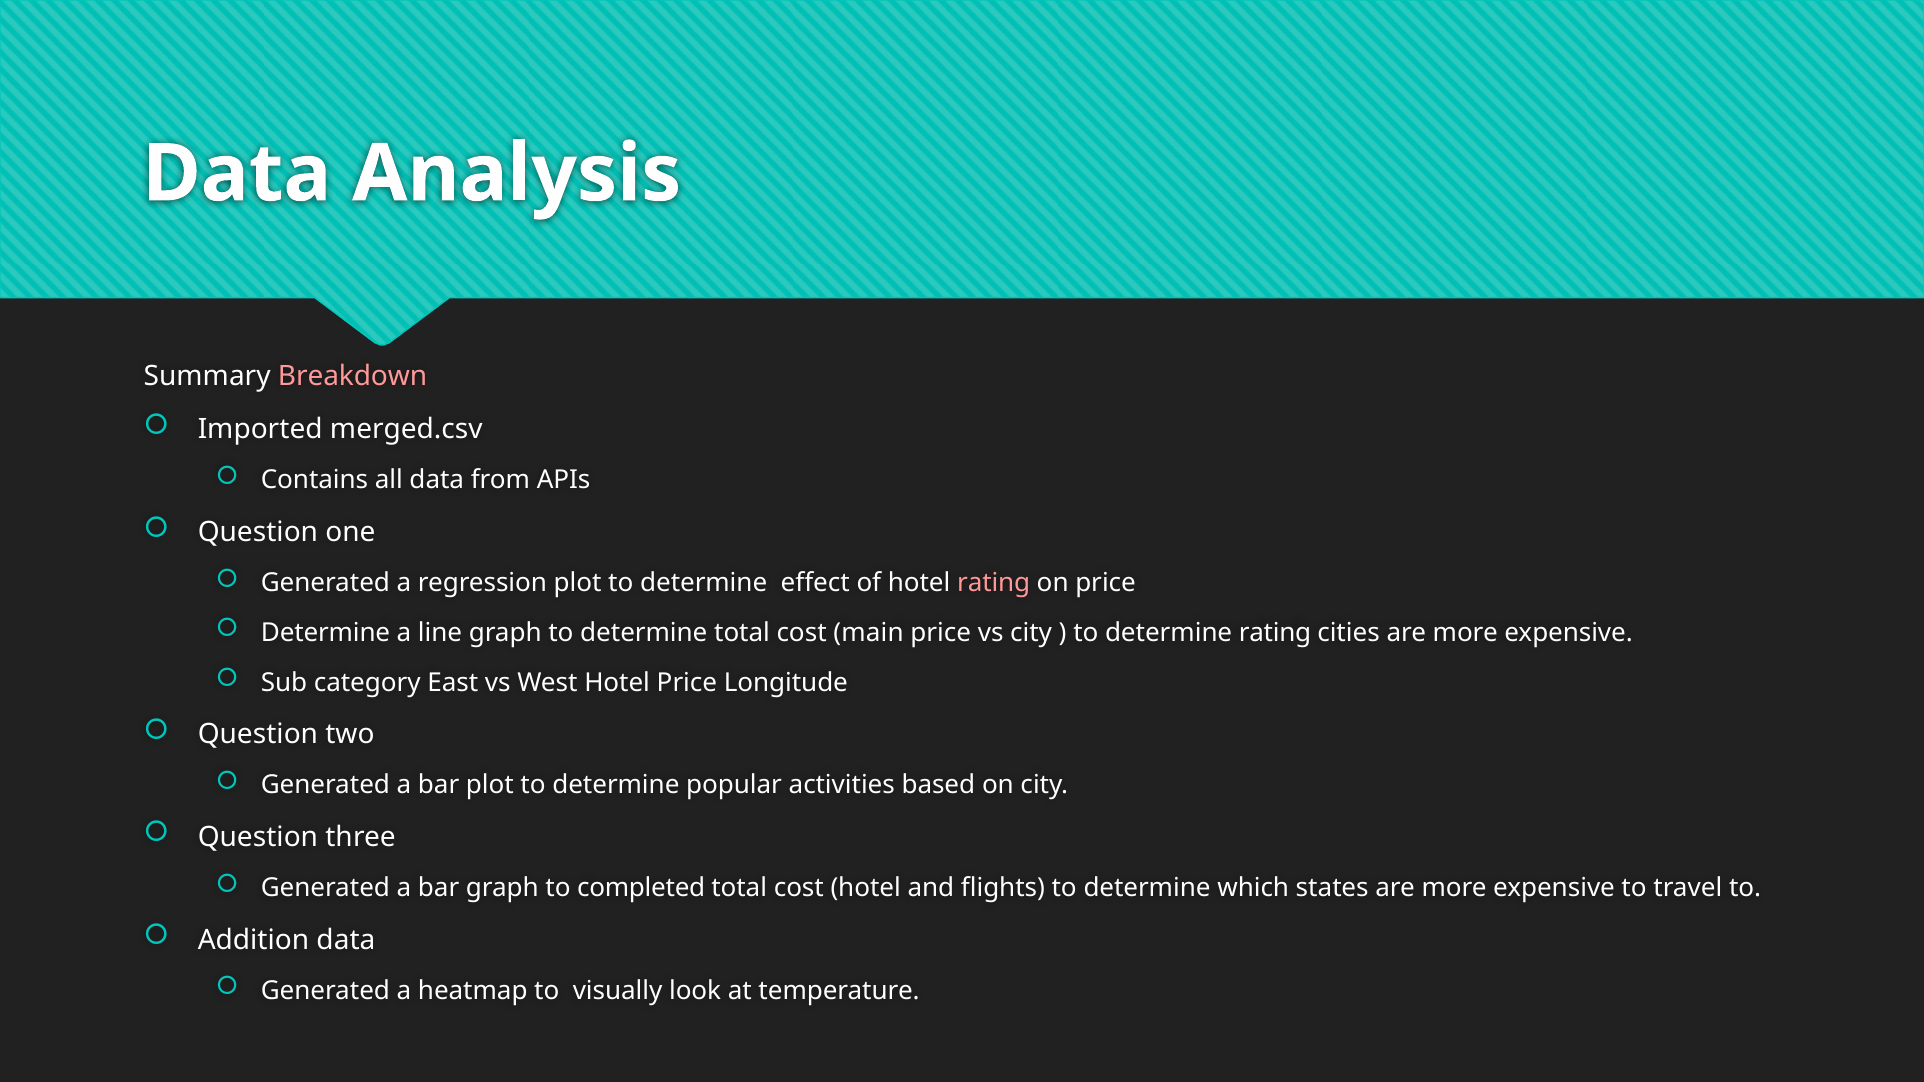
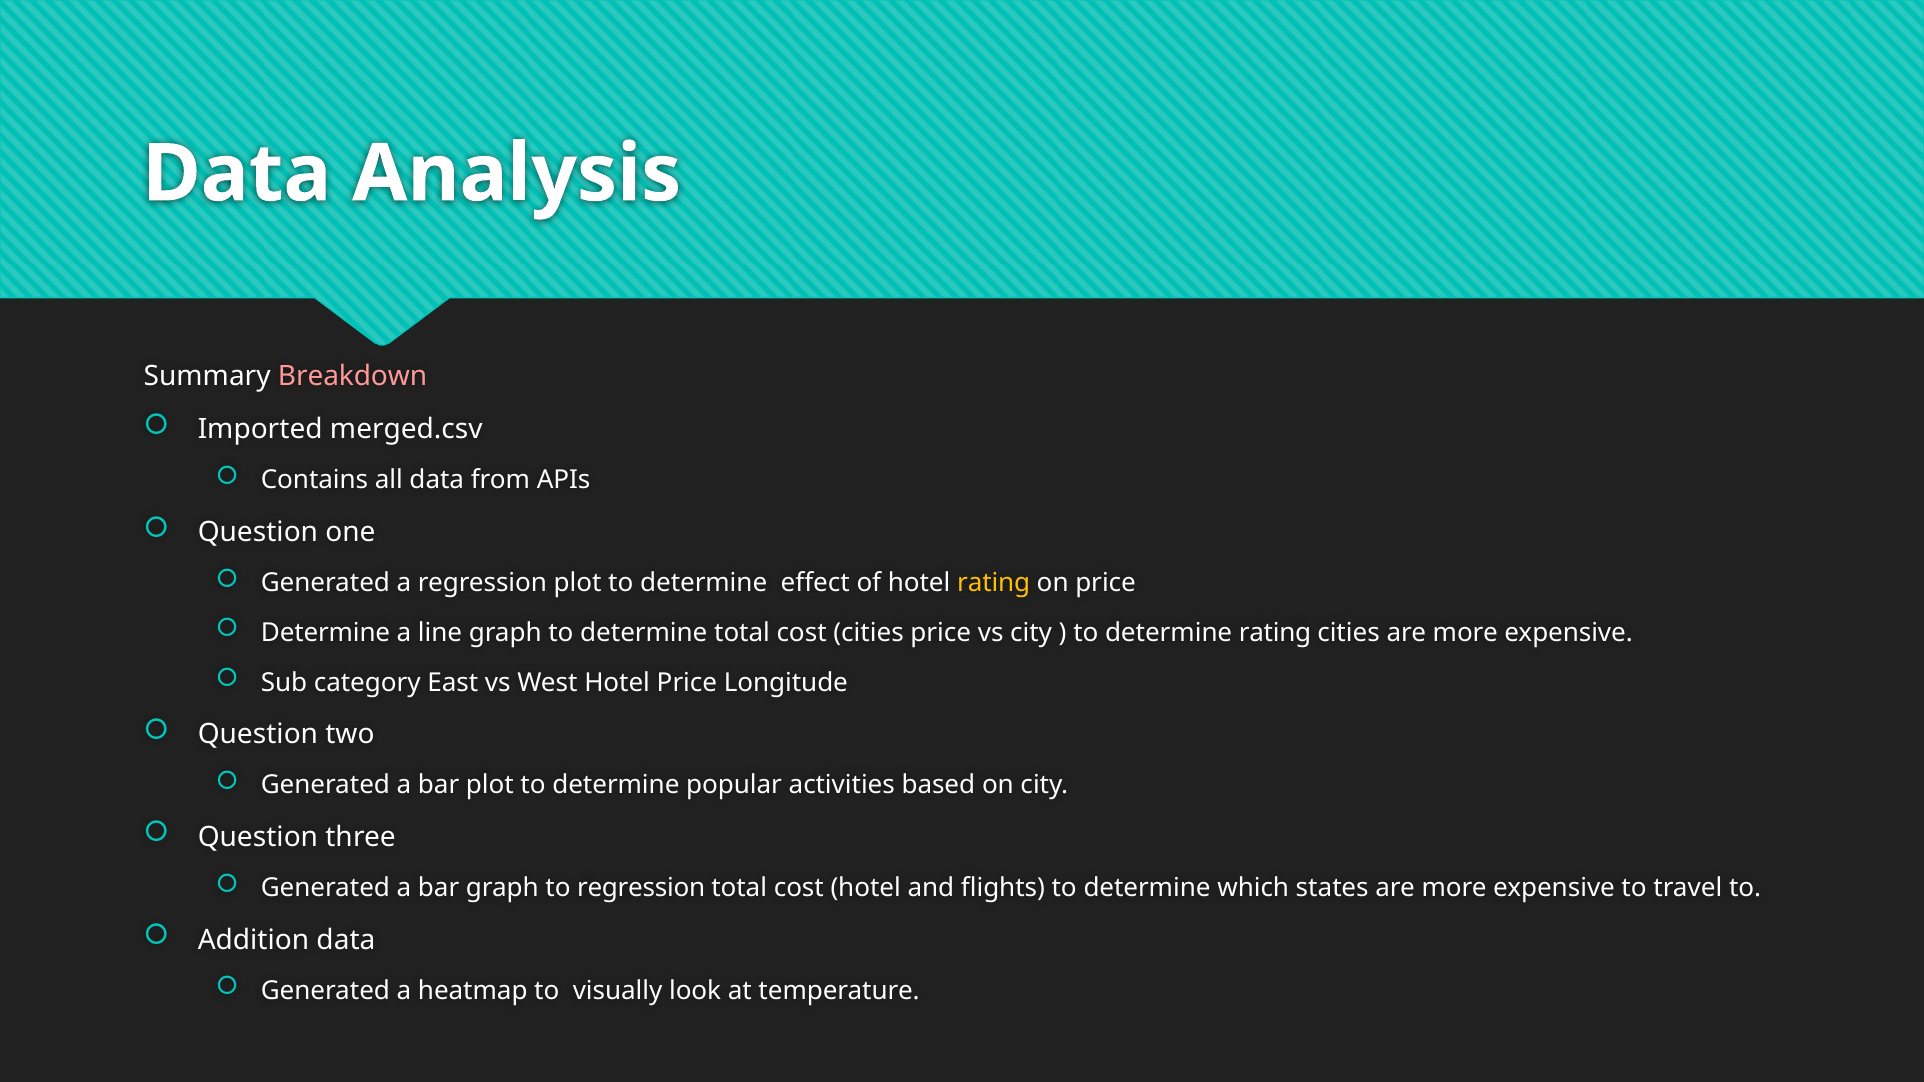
rating at (994, 583) colour: pink -> yellow
cost main: main -> cities
to completed: completed -> regression
